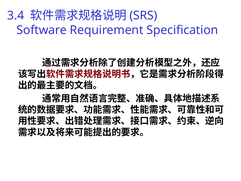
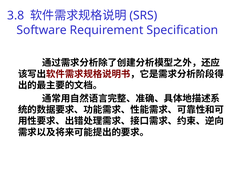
3.4: 3.4 -> 3.8
